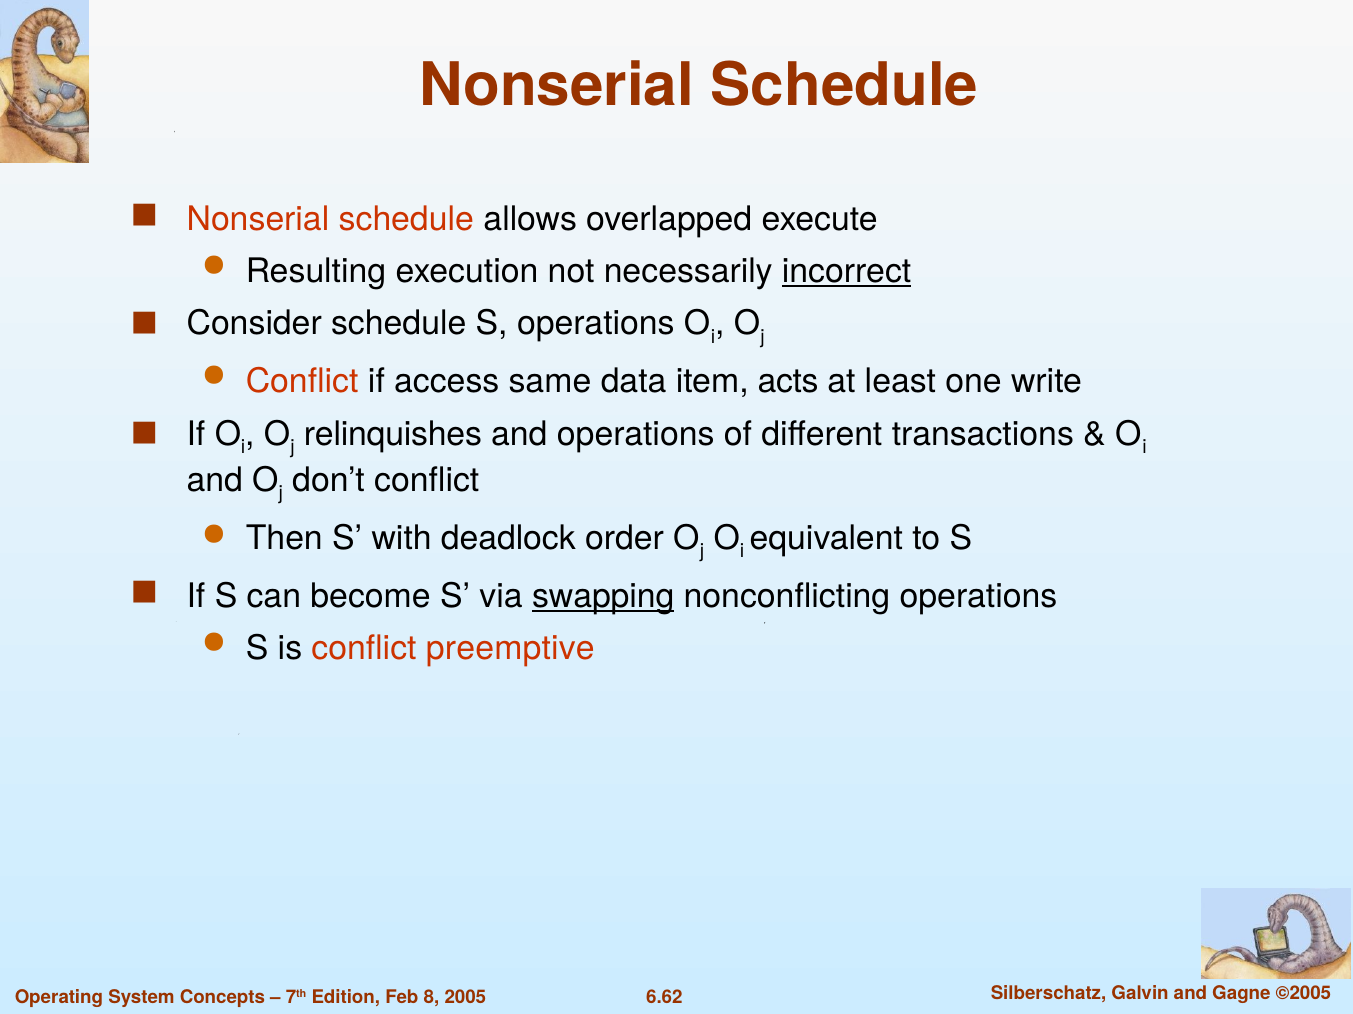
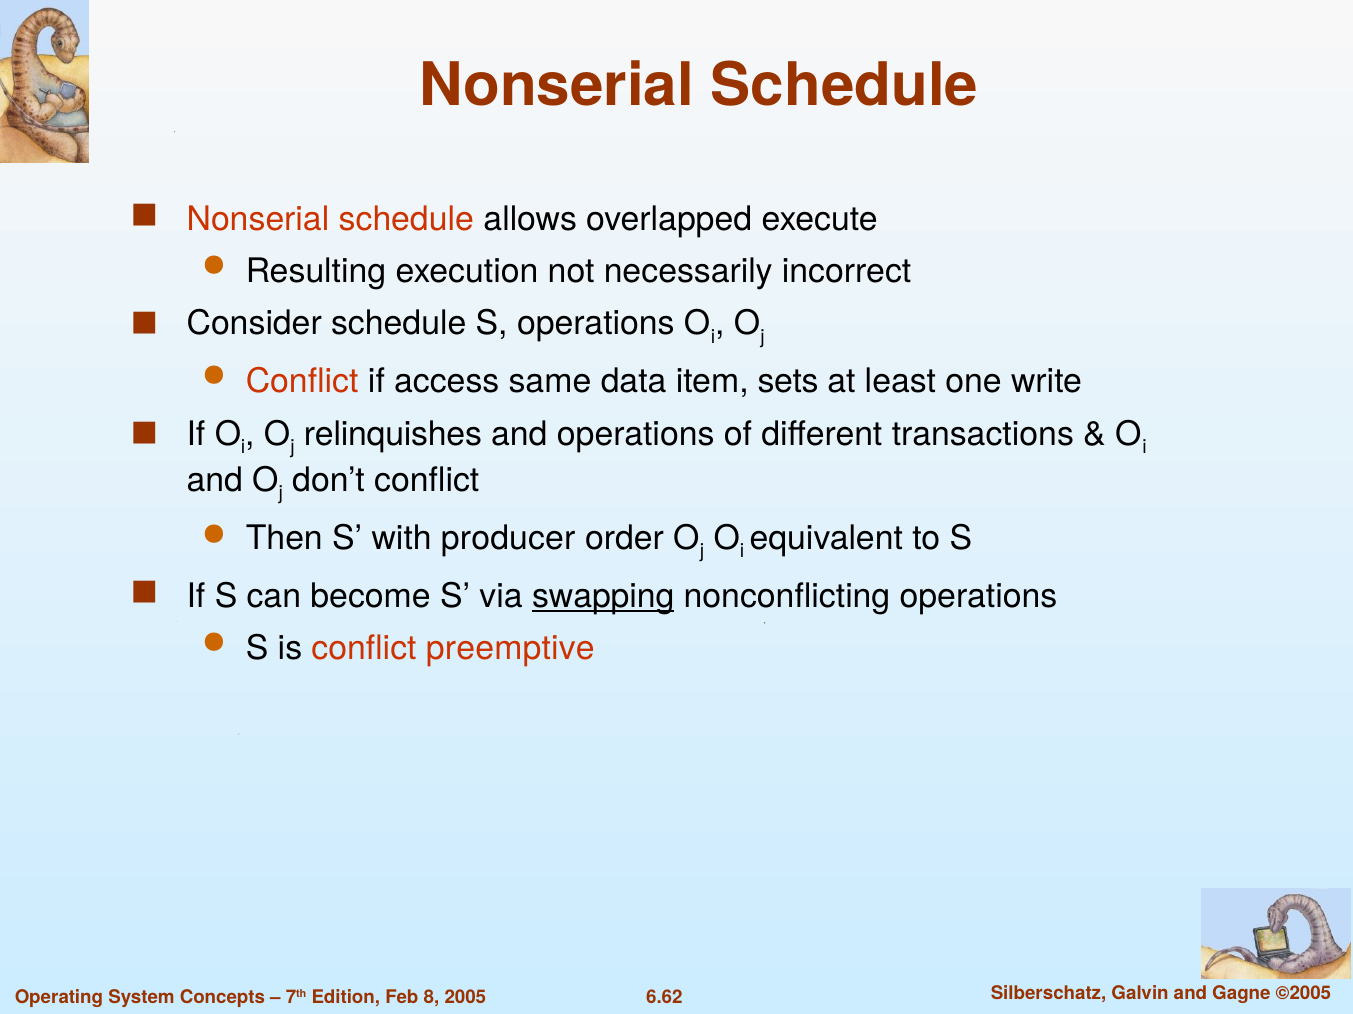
incorrect underline: present -> none
acts: acts -> sets
deadlock: deadlock -> producer
